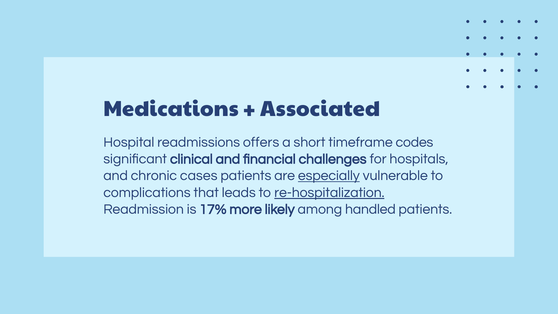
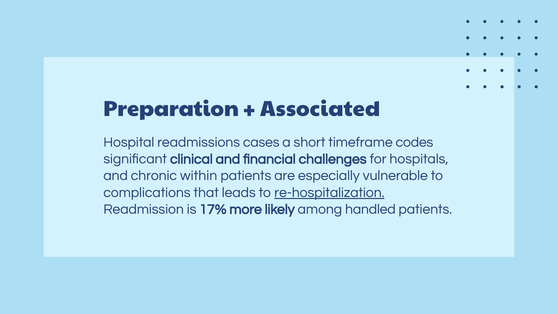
Medications: Medications -> Preparation
offers: offers -> cases
cases: cases -> within
especially underline: present -> none
